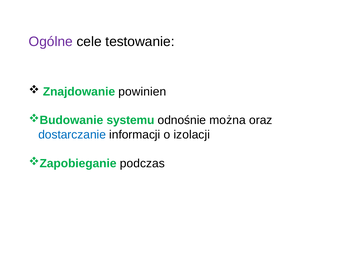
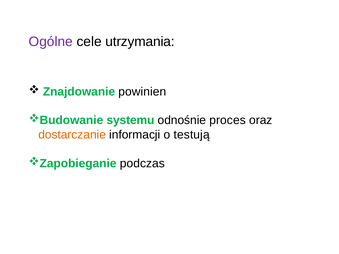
testowanie: testowanie -> utrzymania
można: można -> proces
dostarczanie colour: blue -> orange
izolacji: izolacji -> testują
